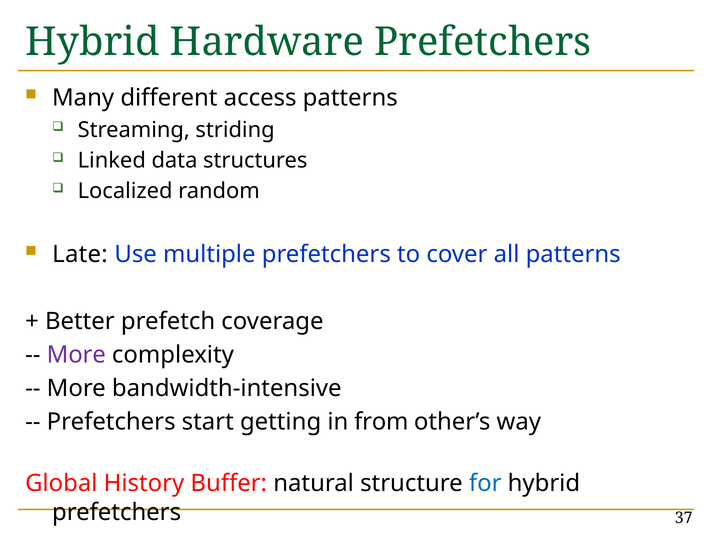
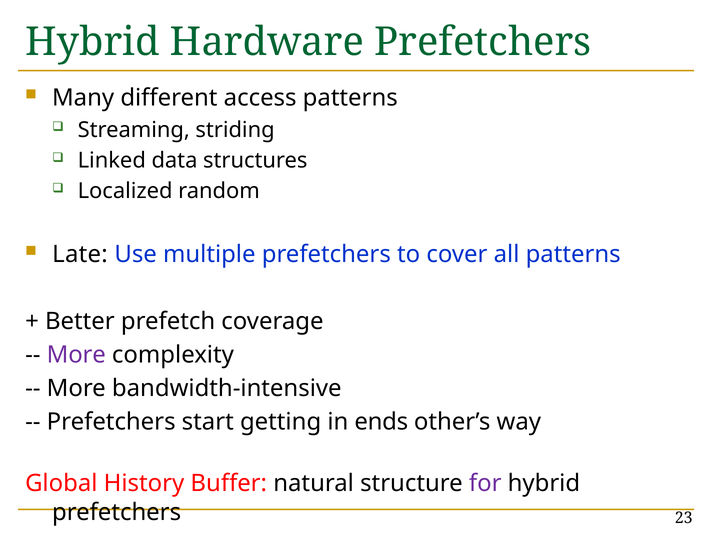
from: from -> ends
for colour: blue -> purple
37: 37 -> 23
